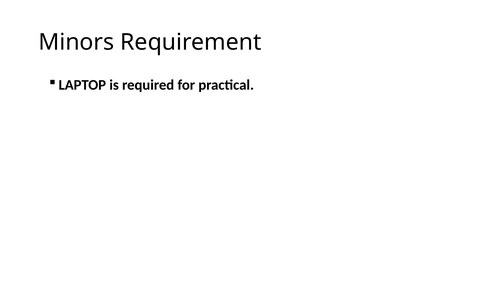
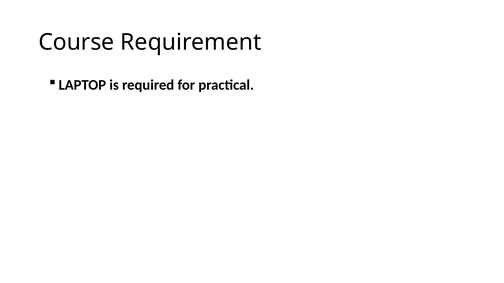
Minors: Minors -> Course
